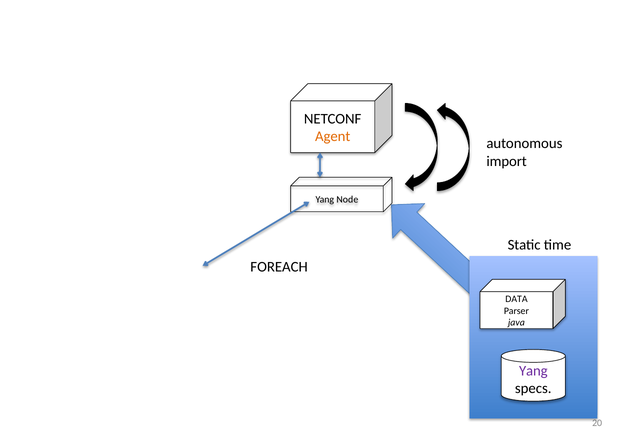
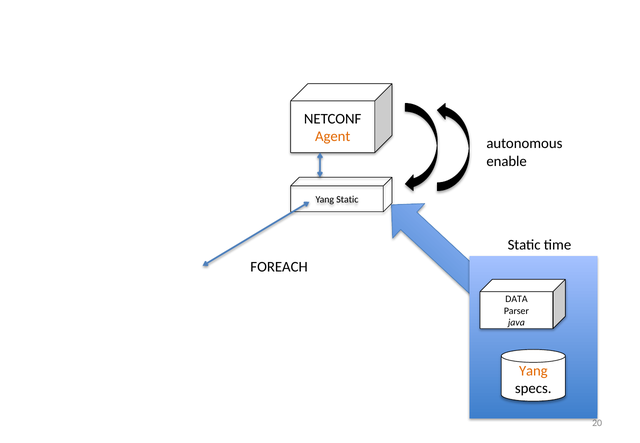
import: import -> enable
Yang Node: Node -> Static
Yang at (533, 371) colour: purple -> orange
